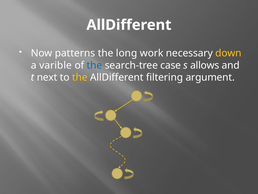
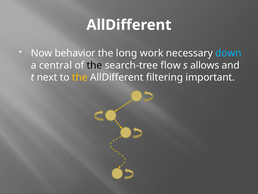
patterns: patterns -> behavior
down colour: yellow -> light blue
varible: varible -> central
the at (94, 65) colour: blue -> black
case: case -> flow
argument: argument -> important
